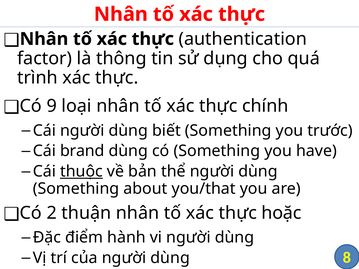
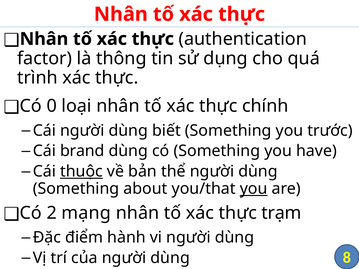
9: 9 -> 0
you at (254, 189) underline: none -> present
thuận: thuận -> mạng
hoặc: hoặc -> trạm
